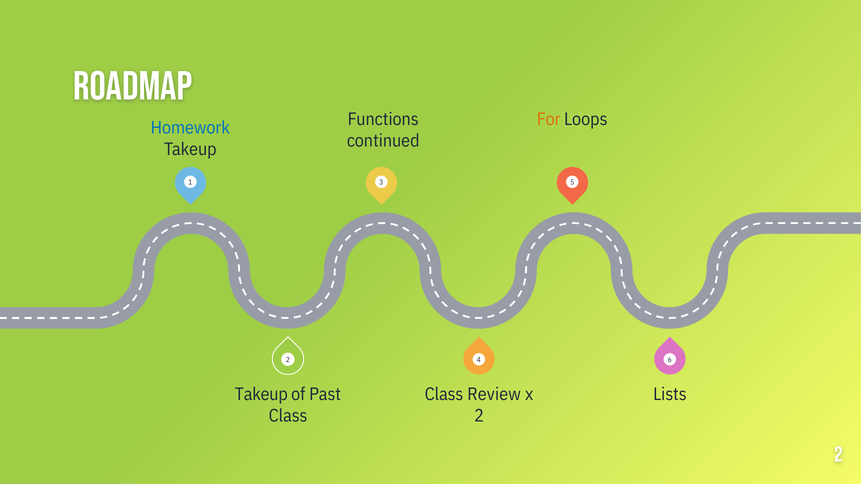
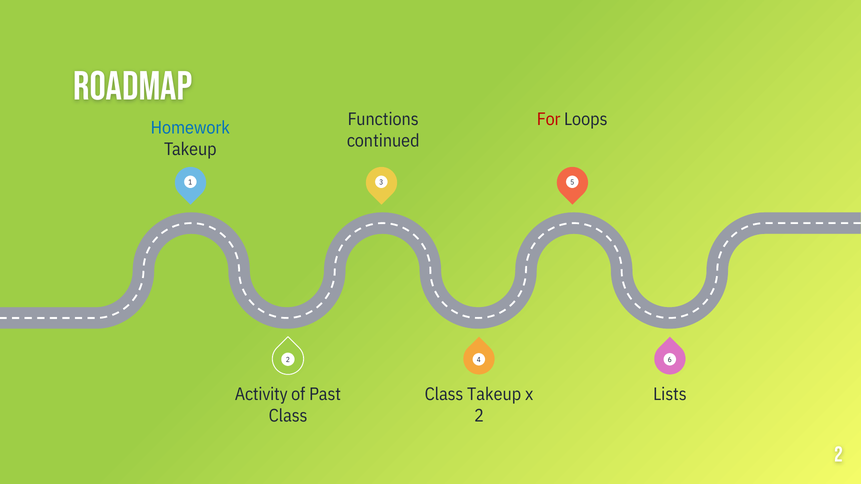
For colour: orange -> red
Takeup at (261, 395): Takeup -> Activity
Class Review: Review -> Takeup
